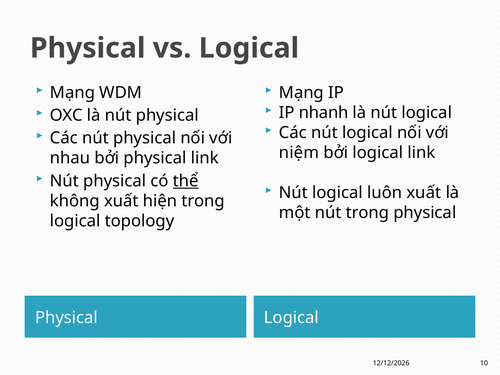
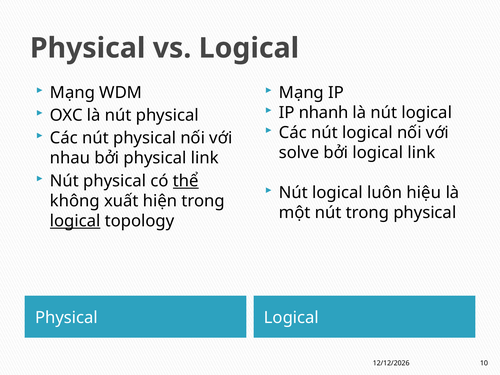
niệm: niệm -> solve
luôn xuất: xuất -> hiệu
logical at (75, 221) underline: none -> present
